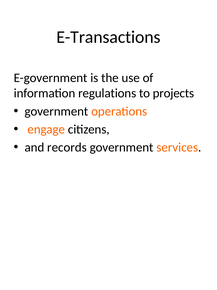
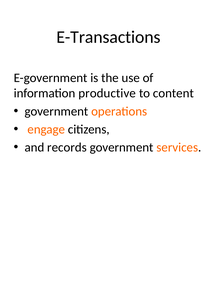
regulations: regulations -> productive
projects: projects -> content
